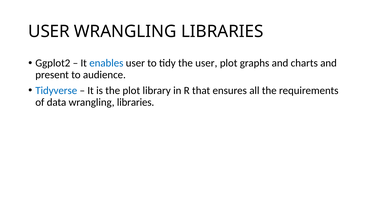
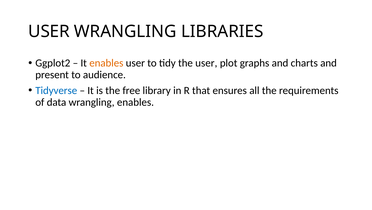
enables at (106, 63) colour: blue -> orange
the plot: plot -> free
data wrangling libraries: libraries -> enables
